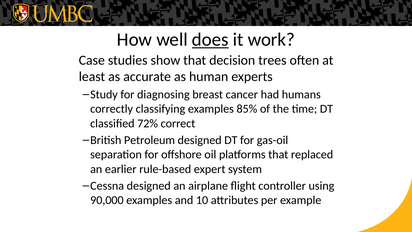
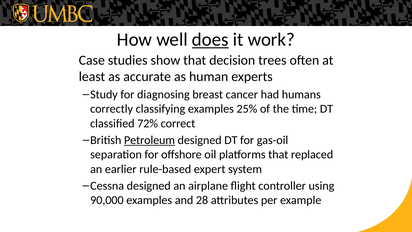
85%: 85% -> 25%
Petroleum underline: none -> present
10: 10 -> 28
